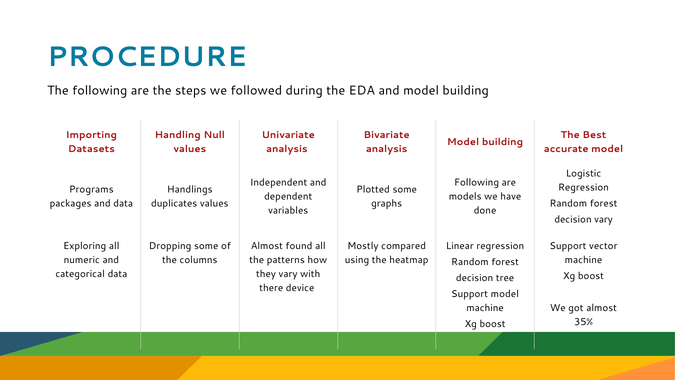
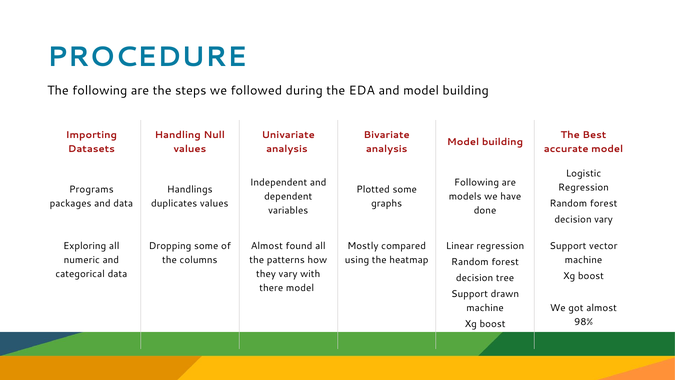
there device: device -> model
Support model: model -> drawn
35%: 35% -> 98%
